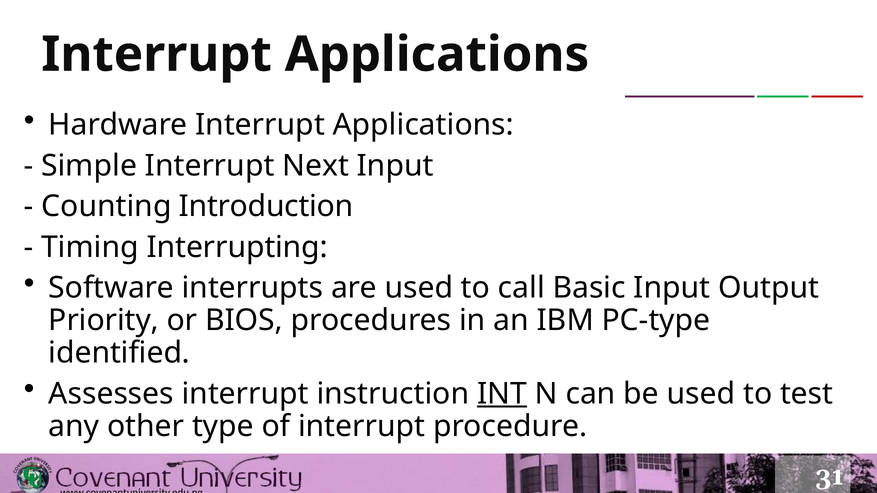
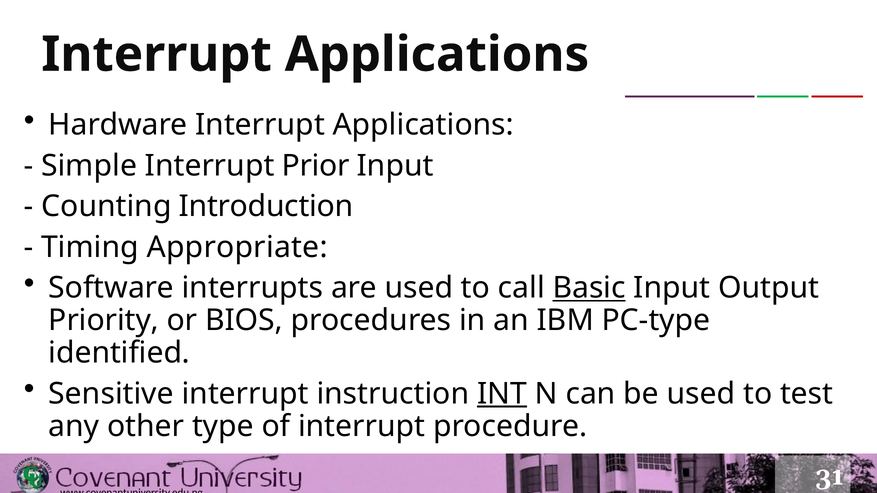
Next: Next -> Prior
Interrupting: Interrupting -> Appropriate
Basic underline: none -> present
Assesses: Assesses -> Sensitive
